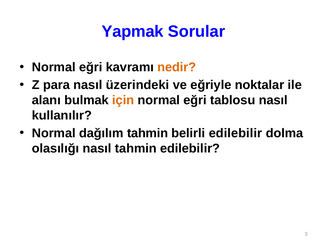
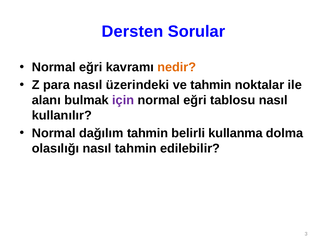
Yapmak: Yapmak -> Dersten
ve eğriyle: eğriyle -> tahmin
için colour: orange -> purple
belirli edilebilir: edilebilir -> kullanma
